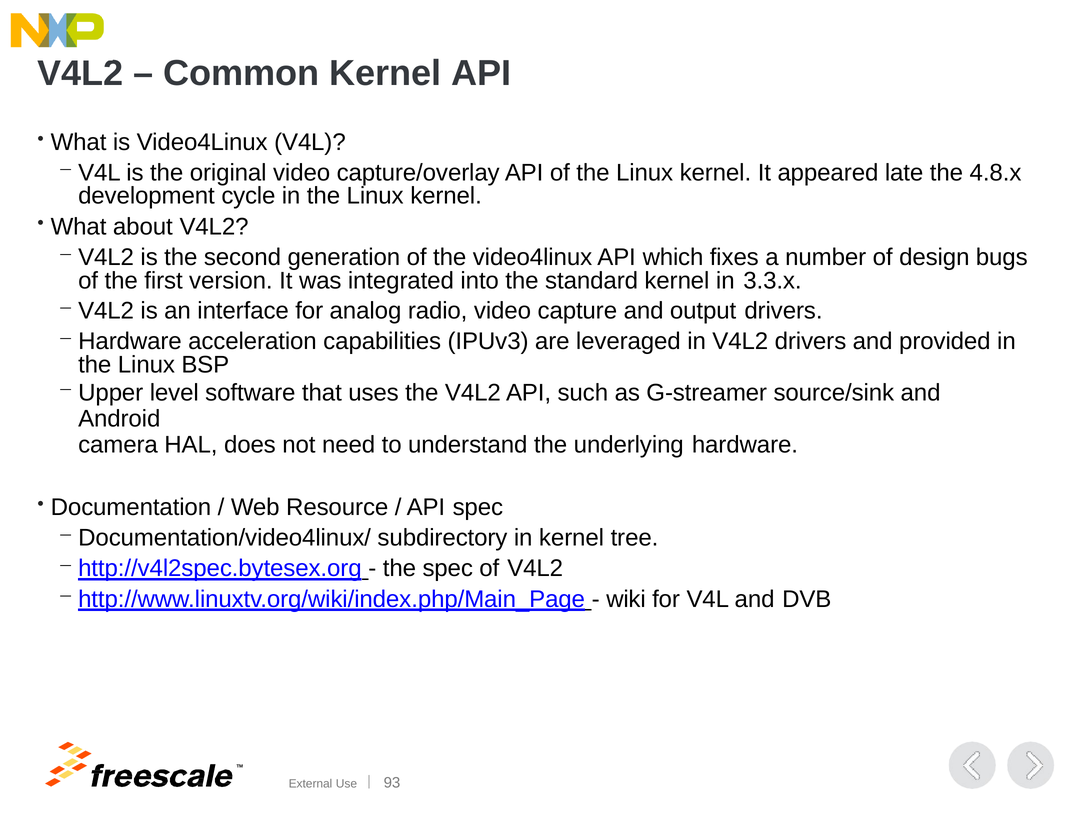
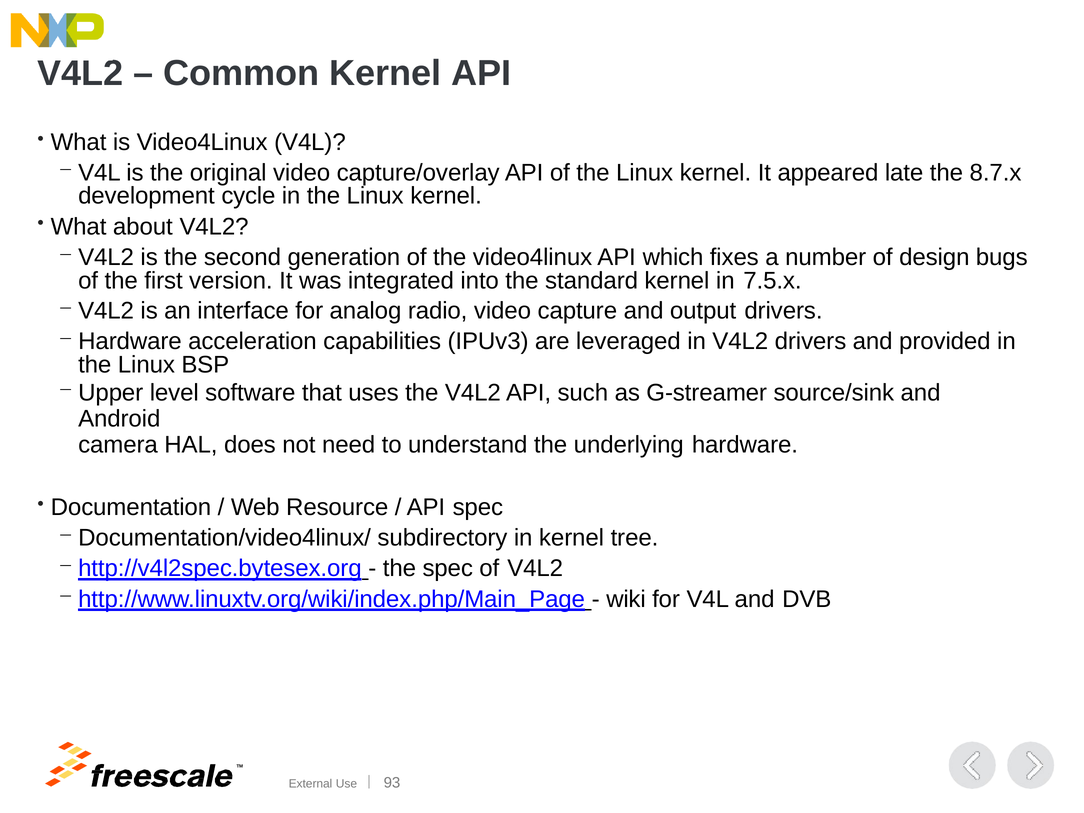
4.8.x: 4.8.x -> 8.7.x
3.3.x: 3.3.x -> 7.5.x
